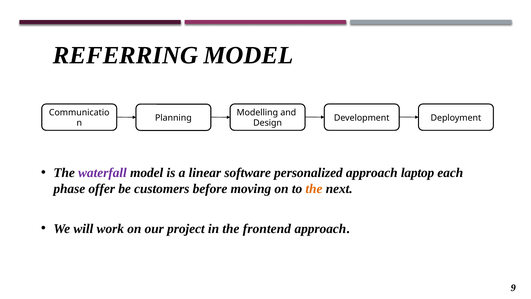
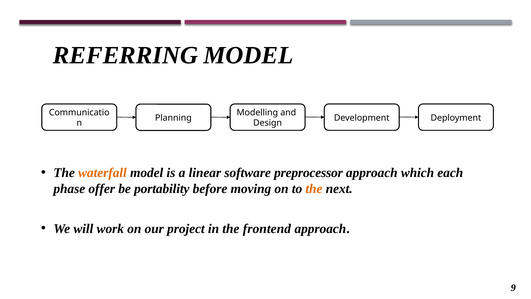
waterfall colour: purple -> orange
personalized: personalized -> preprocessor
laptop: laptop -> which
customers: customers -> portability
